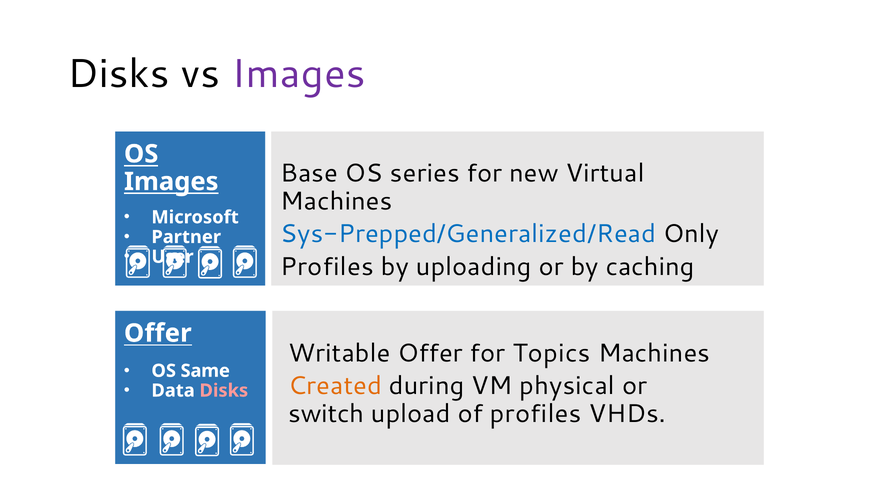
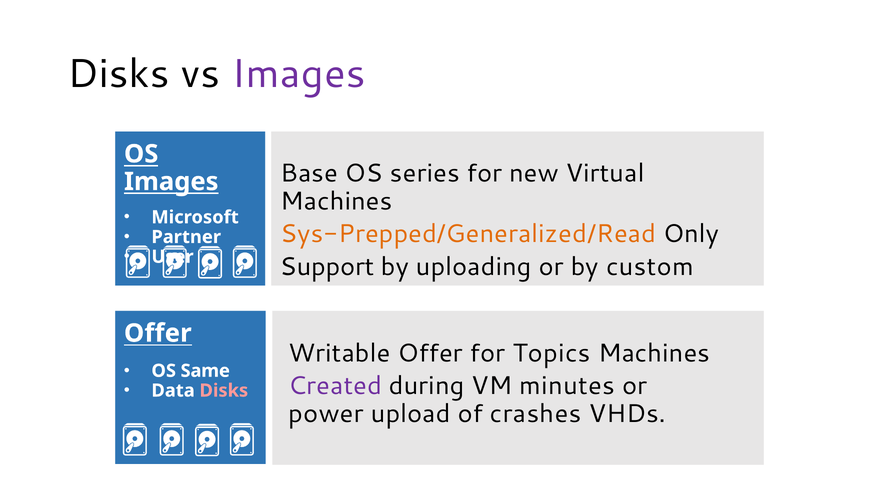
Sys-Prepped/Generalized/Read colour: blue -> orange
Profiles at (327, 267): Profiles -> Support
caching: caching -> custom
Created colour: orange -> purple
physical: physical -> minutes
switch: switch -> power
of profiles: profiles -> crashes
